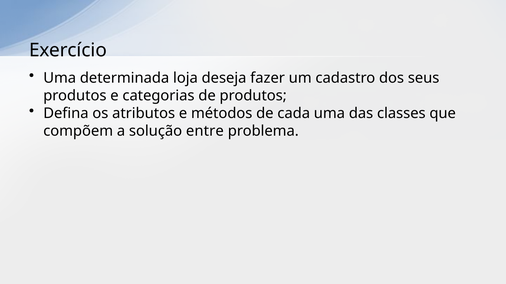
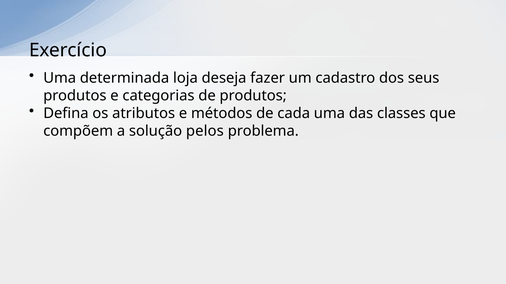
entre: entre -> pelos
